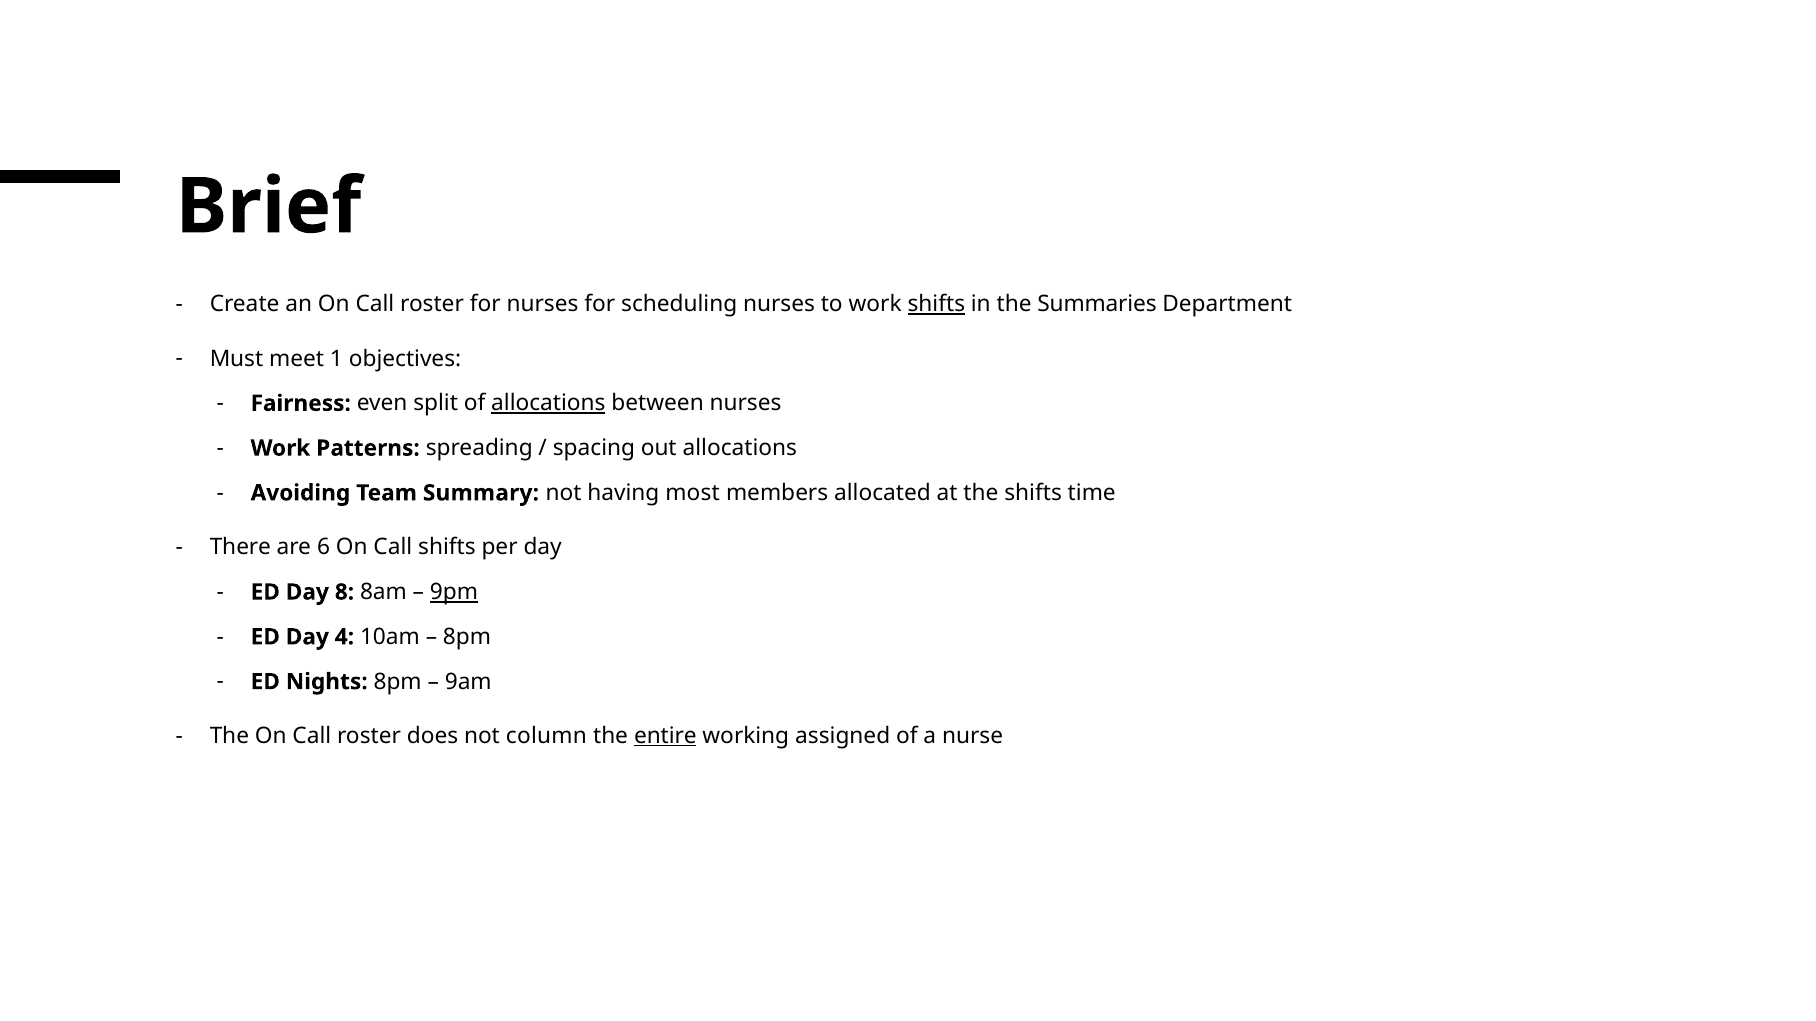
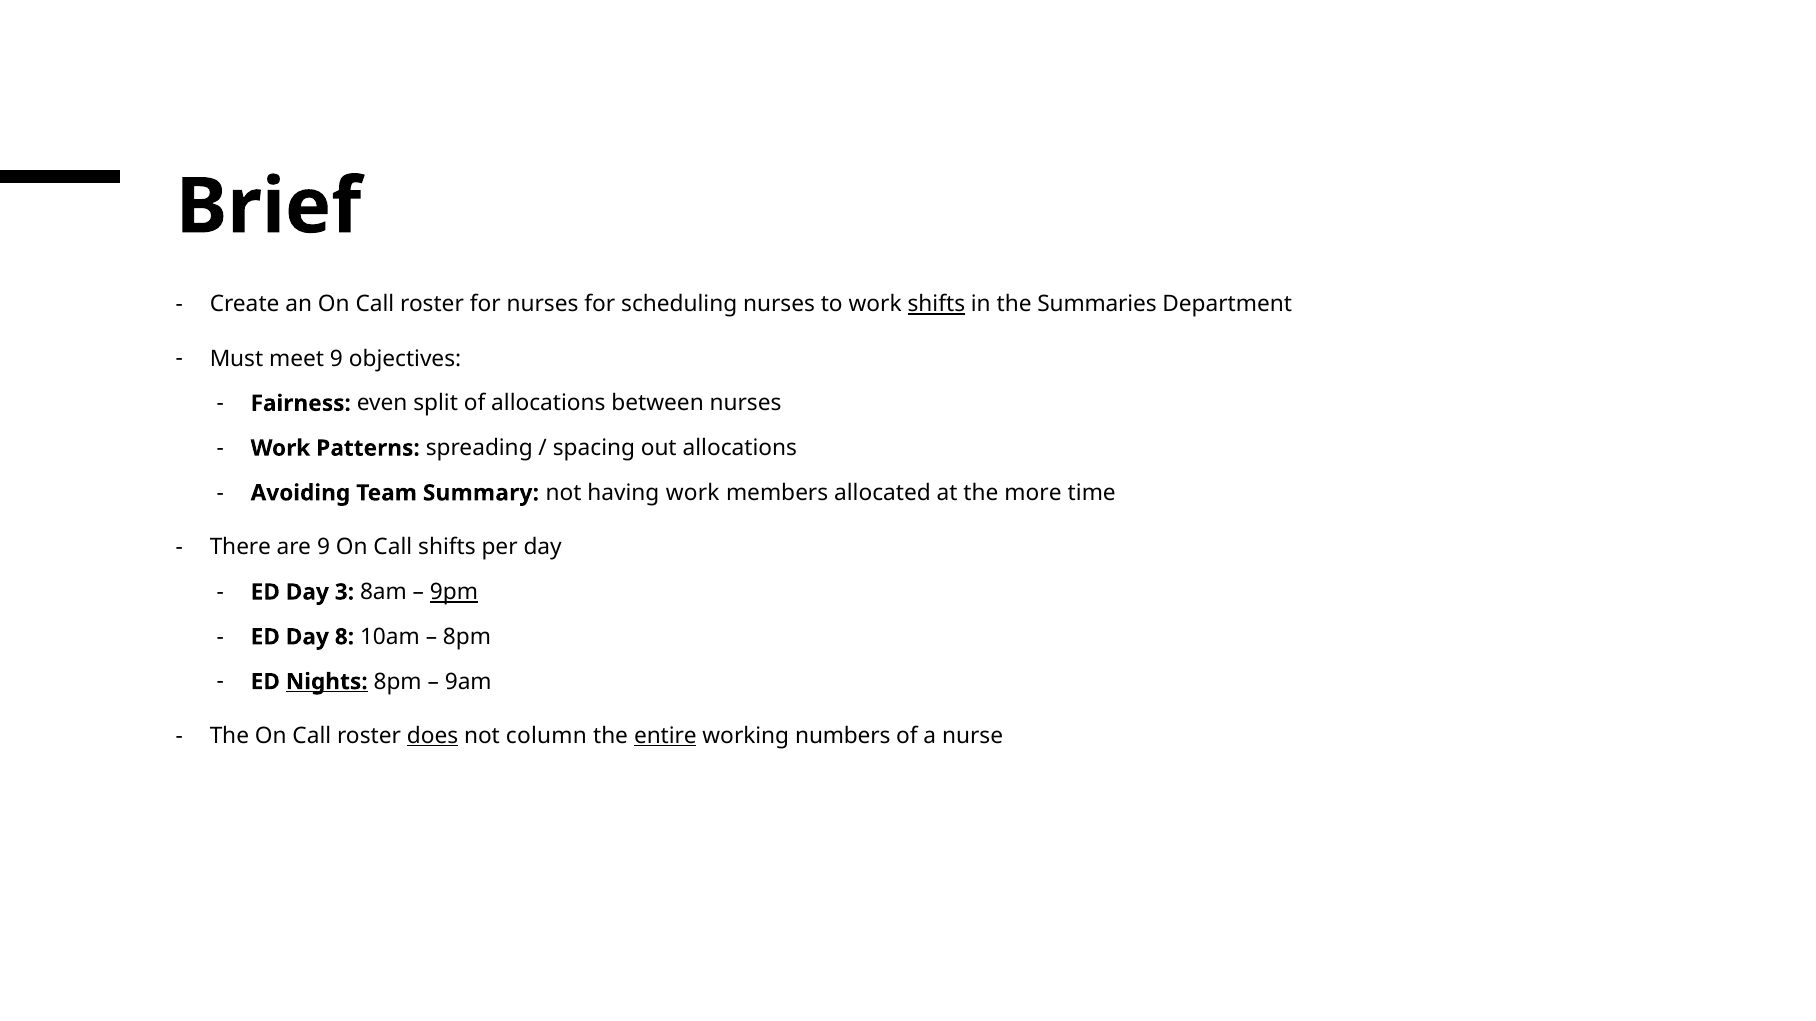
meet 1: 1 -> 9
allocations at (548, 404) underline: present -> none
having most: most -> work
the shifts: shifts -> more
are 6: 6 -> 9
8: 8 -> 3
4: 4 -> 8
Nights underline: none -> present
does underline: none -> present
assigned: assigned -> numbers
